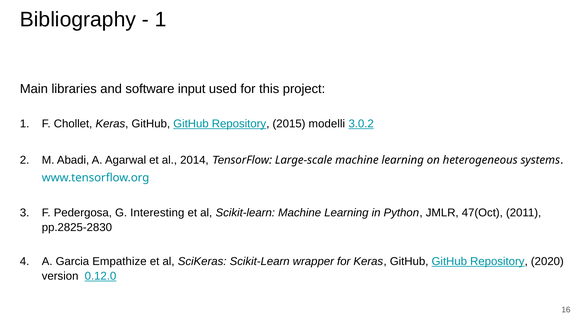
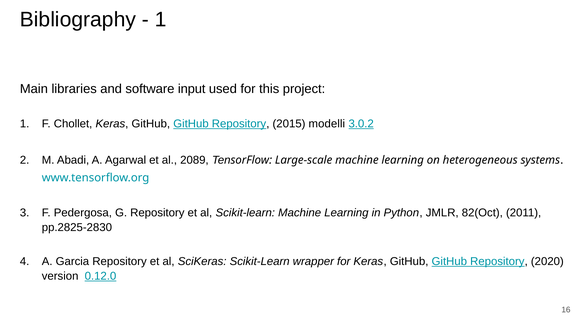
2014: 2014 -> 2089
G Interesting: Interesting -> Repository
47(Oct: 47(Oct -> 82(Oct
Garcia Empathize: Empathize -> Repository
